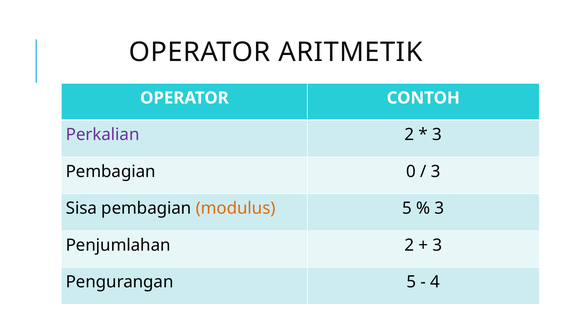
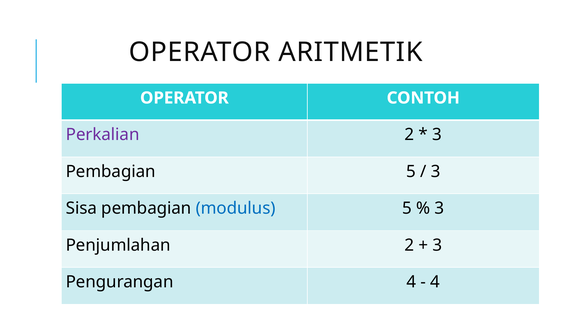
Pembagian 0: 0 -> 5
modulus colour: orange -> blue
Pengurangan 5: 5 -> 4
